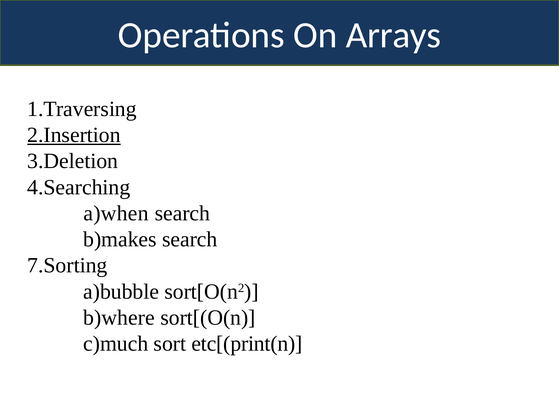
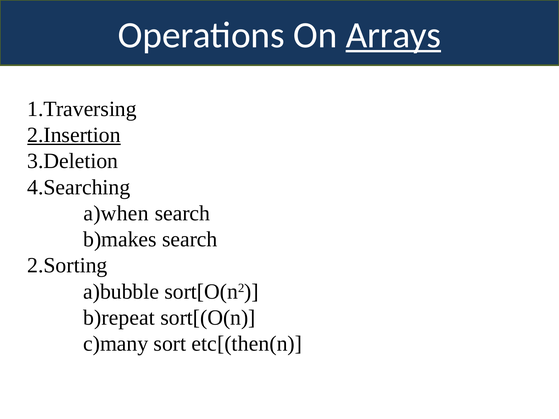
Arrays underline: none -> present
7.Sorting: 7.Sorting -> 2.Sorting
b)where: b)where -> b)repeat
c)much: c)much -> c)many
etc[(print(n: etc[(print(n -> etc[(then(n
